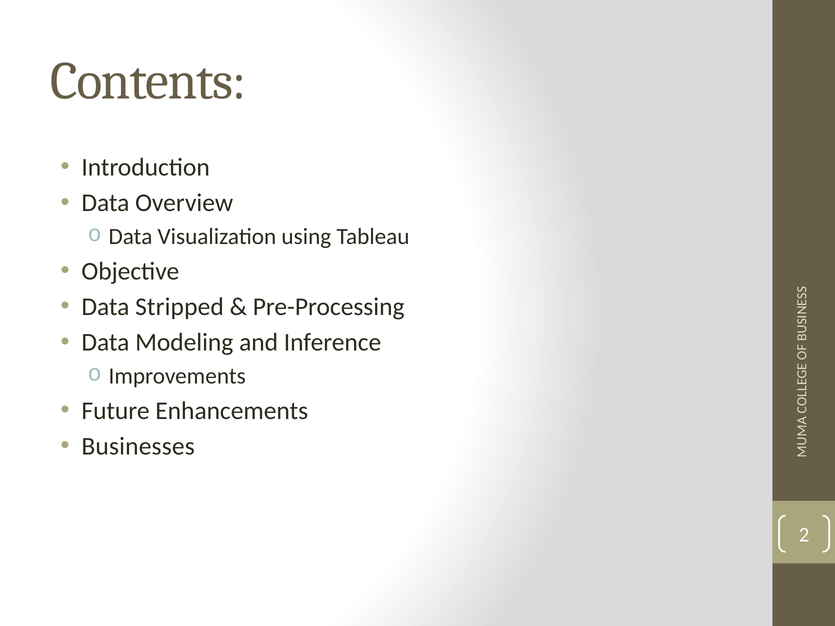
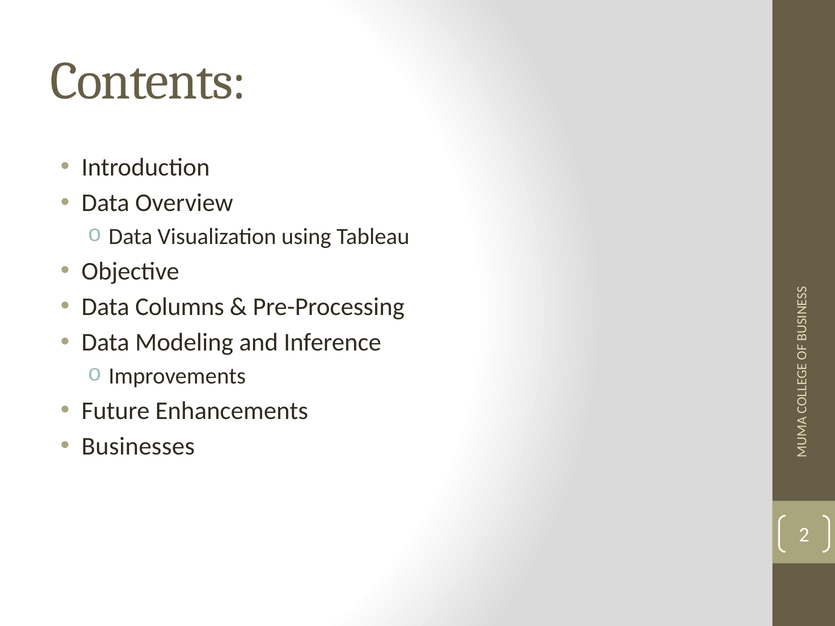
Stripped: Stripped -> Columns
